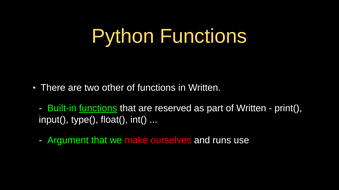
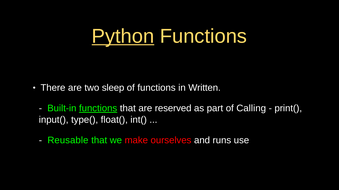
Python underline: none -> present
other: other -> sleep
of Written: Written -> Calling
Argument: Argument -> Reusable
